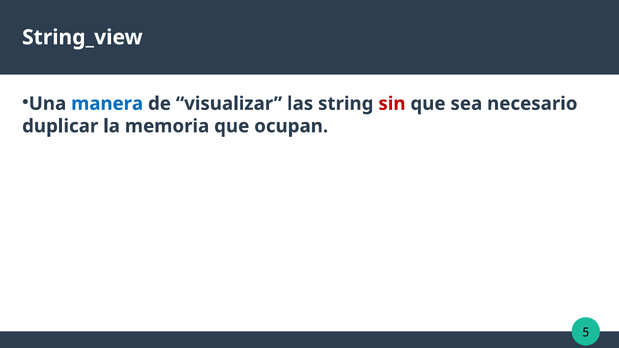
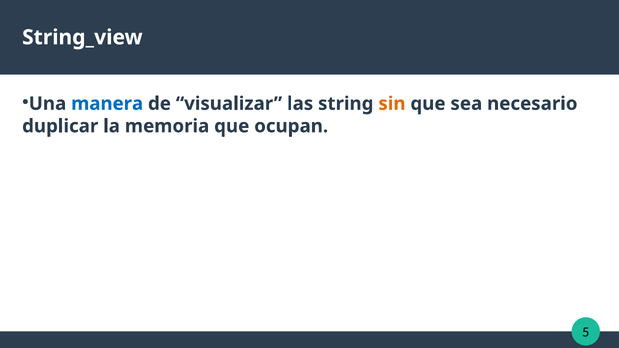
sin colour: red -> orange
